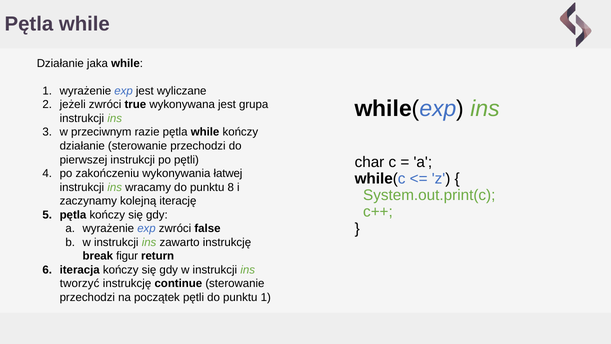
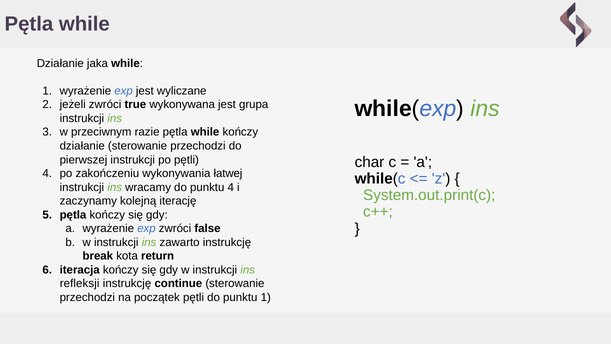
punktu 8: 8 -> 4
figur: figur -> kota
tworzyć: tworzyć -> refleksji
